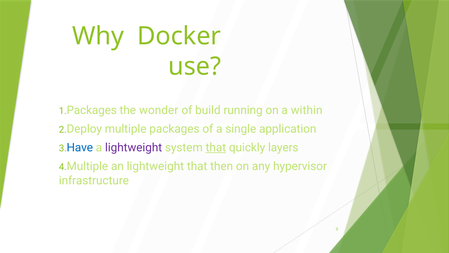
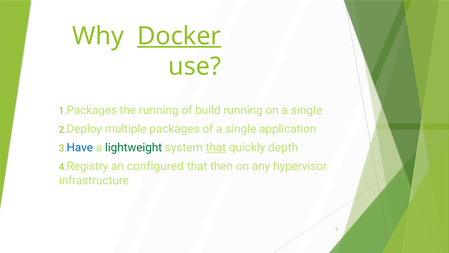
Docker underline: none -> present
the wonder: wonder -> running
on a within: within -> single
lightweight at (134, 147) colour: purple -> green
layers: layers -> depth
Multiple at (87, 166): Multiple -> Registry
an lightweight: lightweight -> configured
